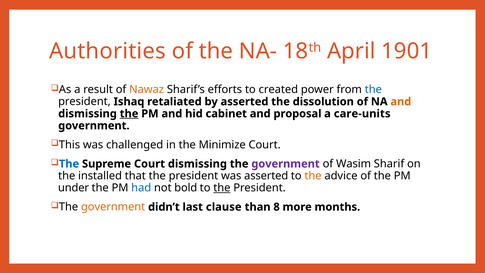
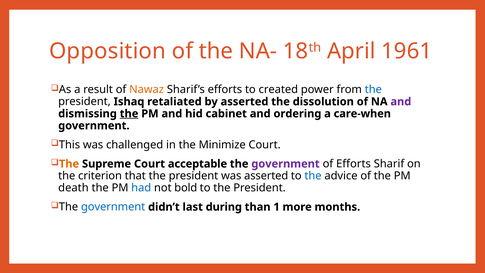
Authorities: Authorities -> Opposition
1901: 1901 -> 1961
and at (401, 102) colour: orange -> purple
proposal: proposal -> ordering
care-units: care-units -> care-when
The at (69, 164) colour: blue -> orange
Court dismissing: dismissing -> acceptable
of Wasim: Wasim -> Efforts
installed: installed -> criterion
the at (313, 176) colour: orange -> blue
under: under -> death
the at (222, 188) underline: present -> none
government at (113, 207) colour: orange -> blue
clause: clause -> during
8: 8 -> 1
